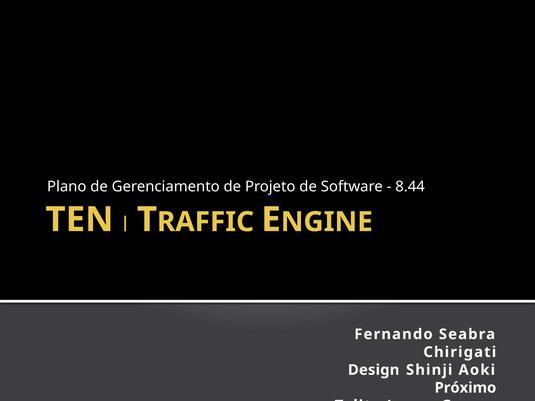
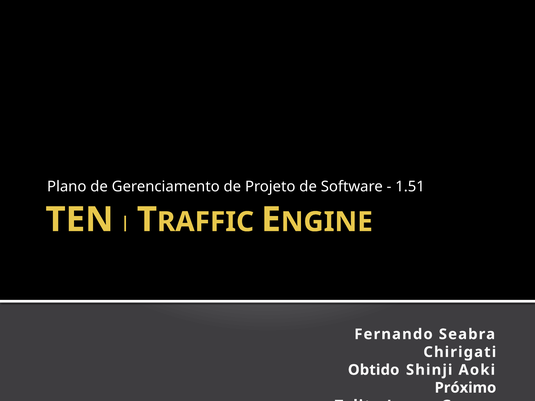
8.44: 8.44 -> 1.51
Design: Design -> Obtido
